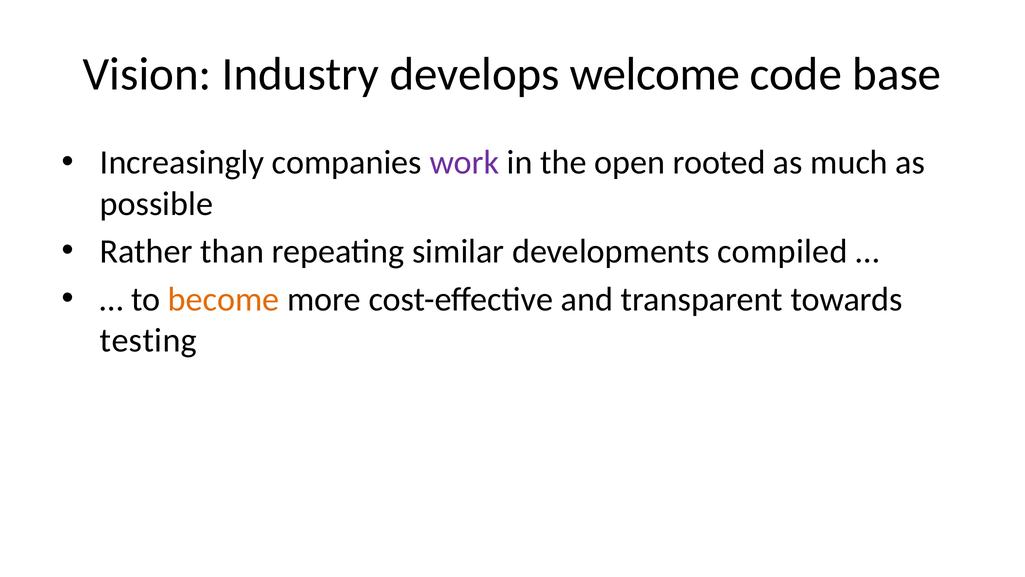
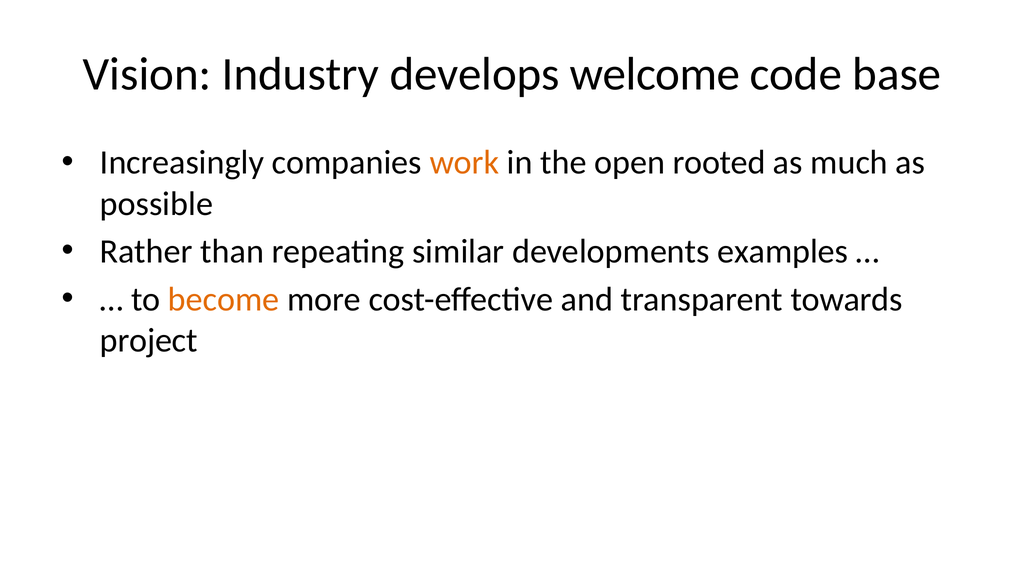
work colour: purple -> orange
compiled: compiled -> examples
testing: testing -> project
